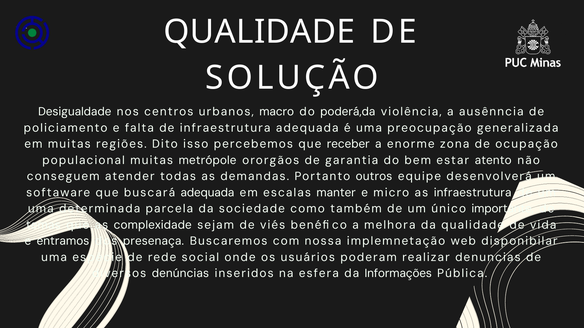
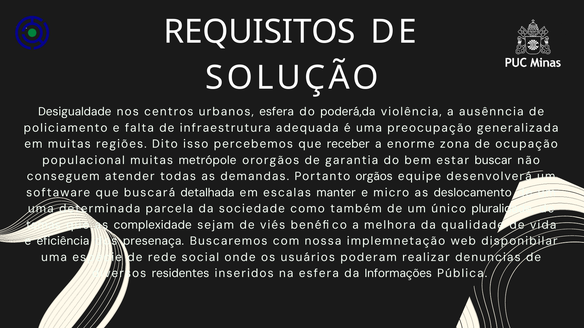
QUALIDADE at (259, 32): QUALIDADE -> REQUISITOS
urbanos macro: macro -> esfera
atento: atento -> buscar
outros: outros -> orgãos
buscará adequada: adequada -> detalhada
as infraestrutura: infraestrutura -> deslocamento
importante: importante -> pluralidade
entramos: entramos -> eficiência
denúncias: denúncias -> residentes
